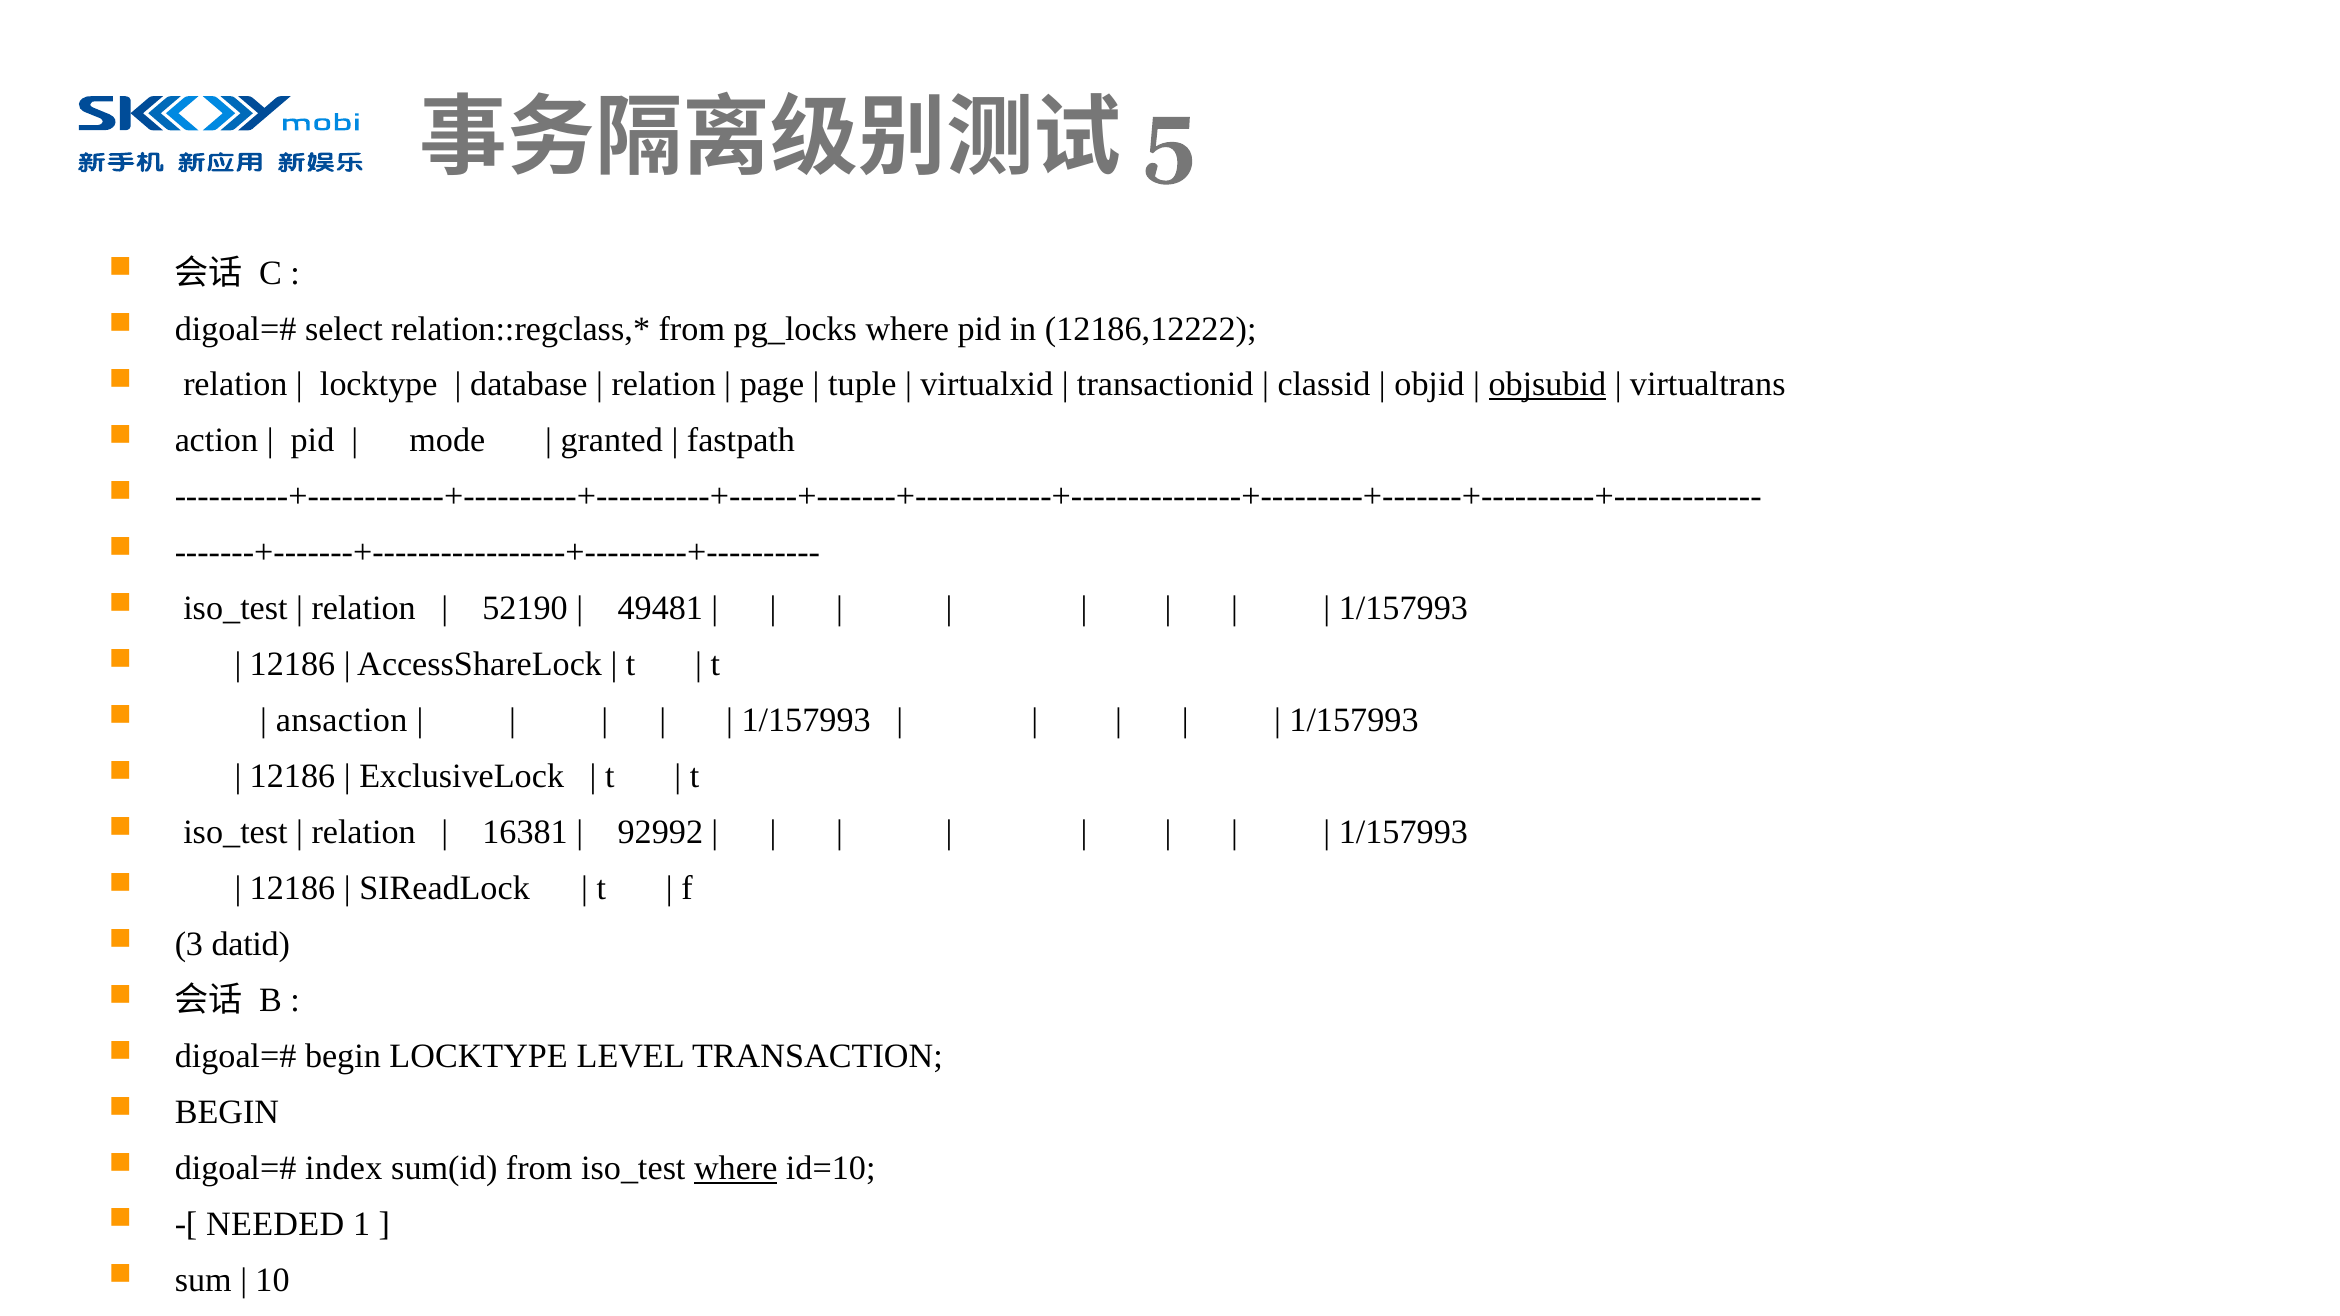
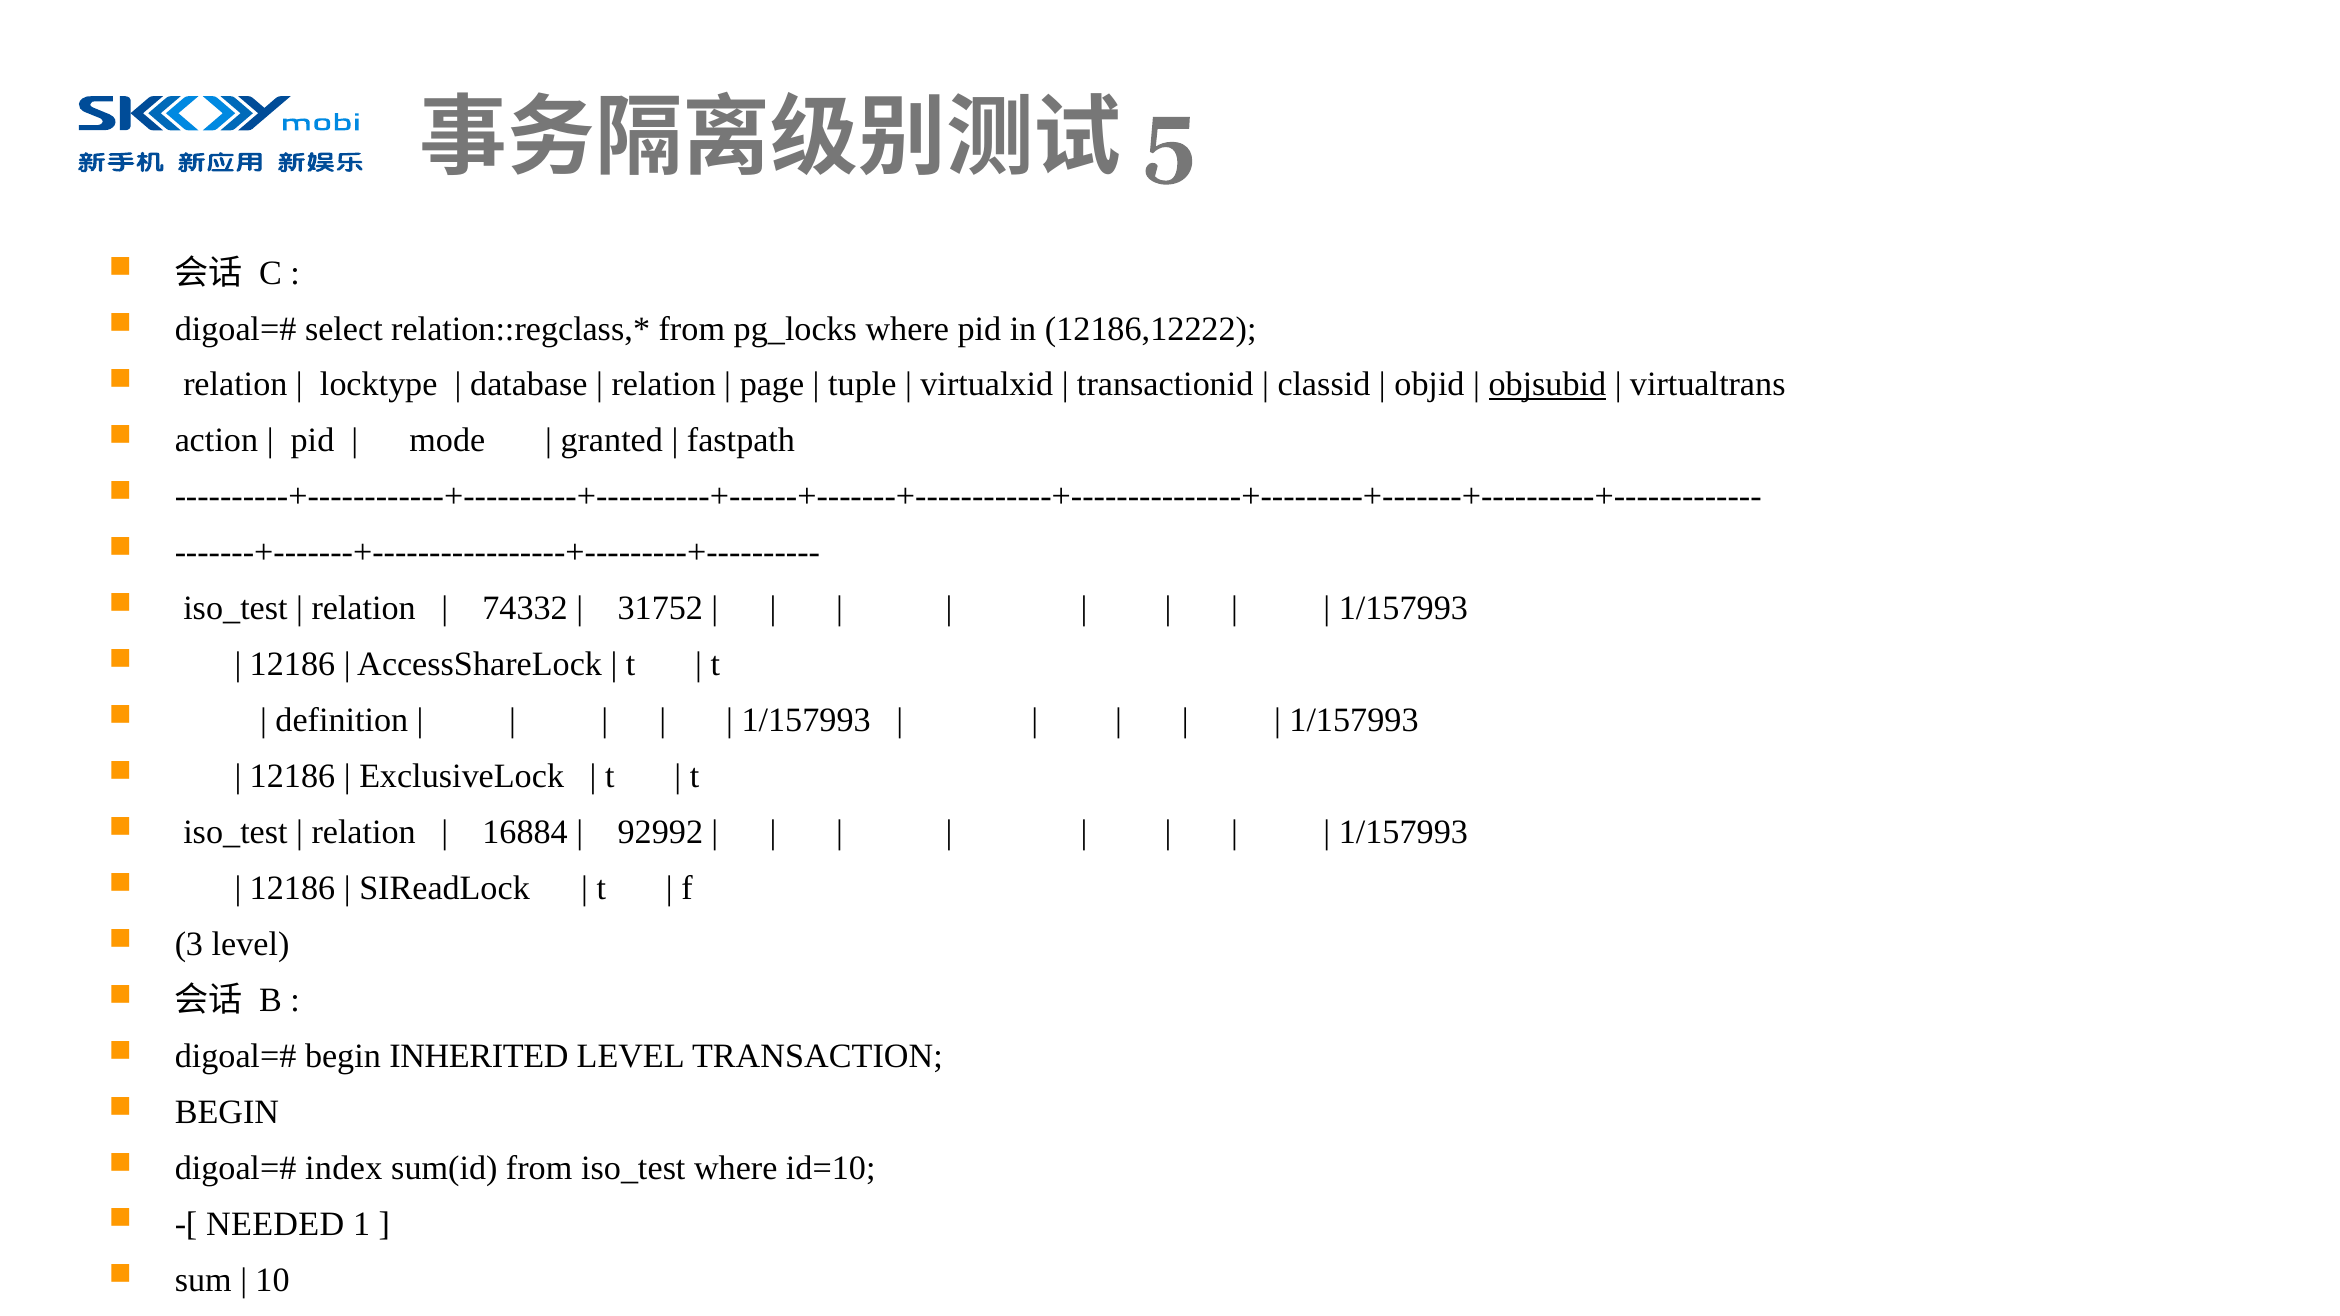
52190: 52190 -> 74332
49481: 49481 -> 31752
ansaction: ansaction -> definition
16381: 16381 -> 16884
3 datid: datid -> level
begin LOCKTYPE: LOCKTYPE -> INHERITED
where at (736, 1168) underline: present -> none
